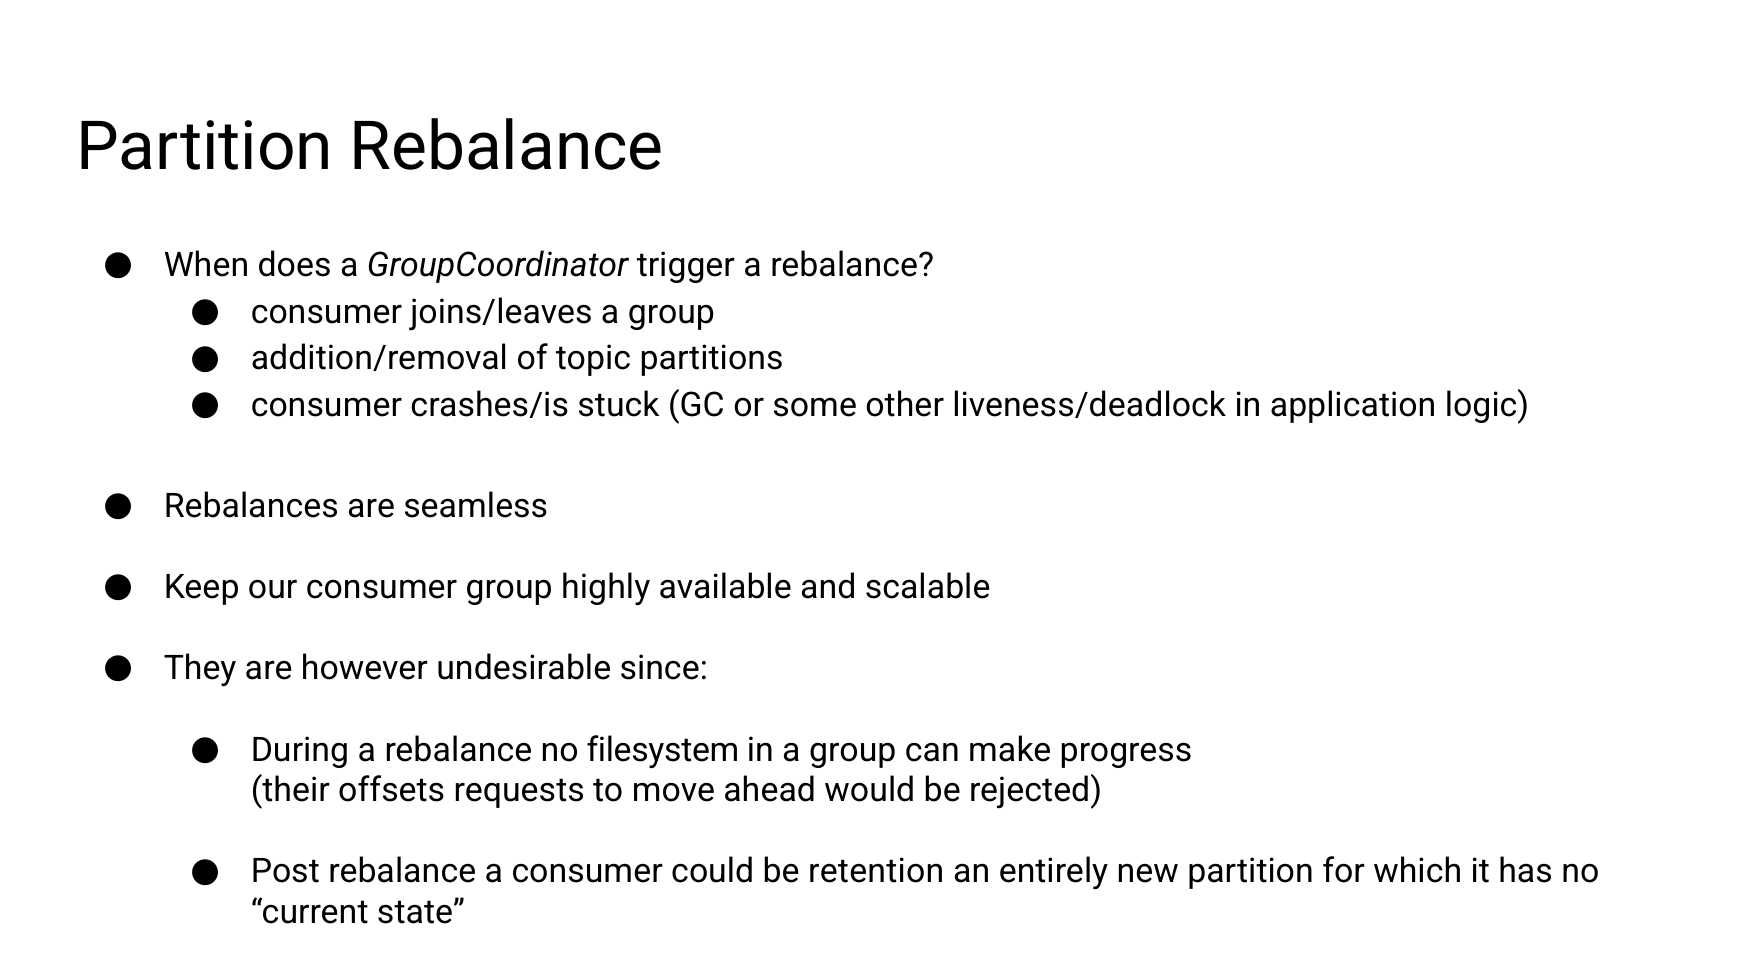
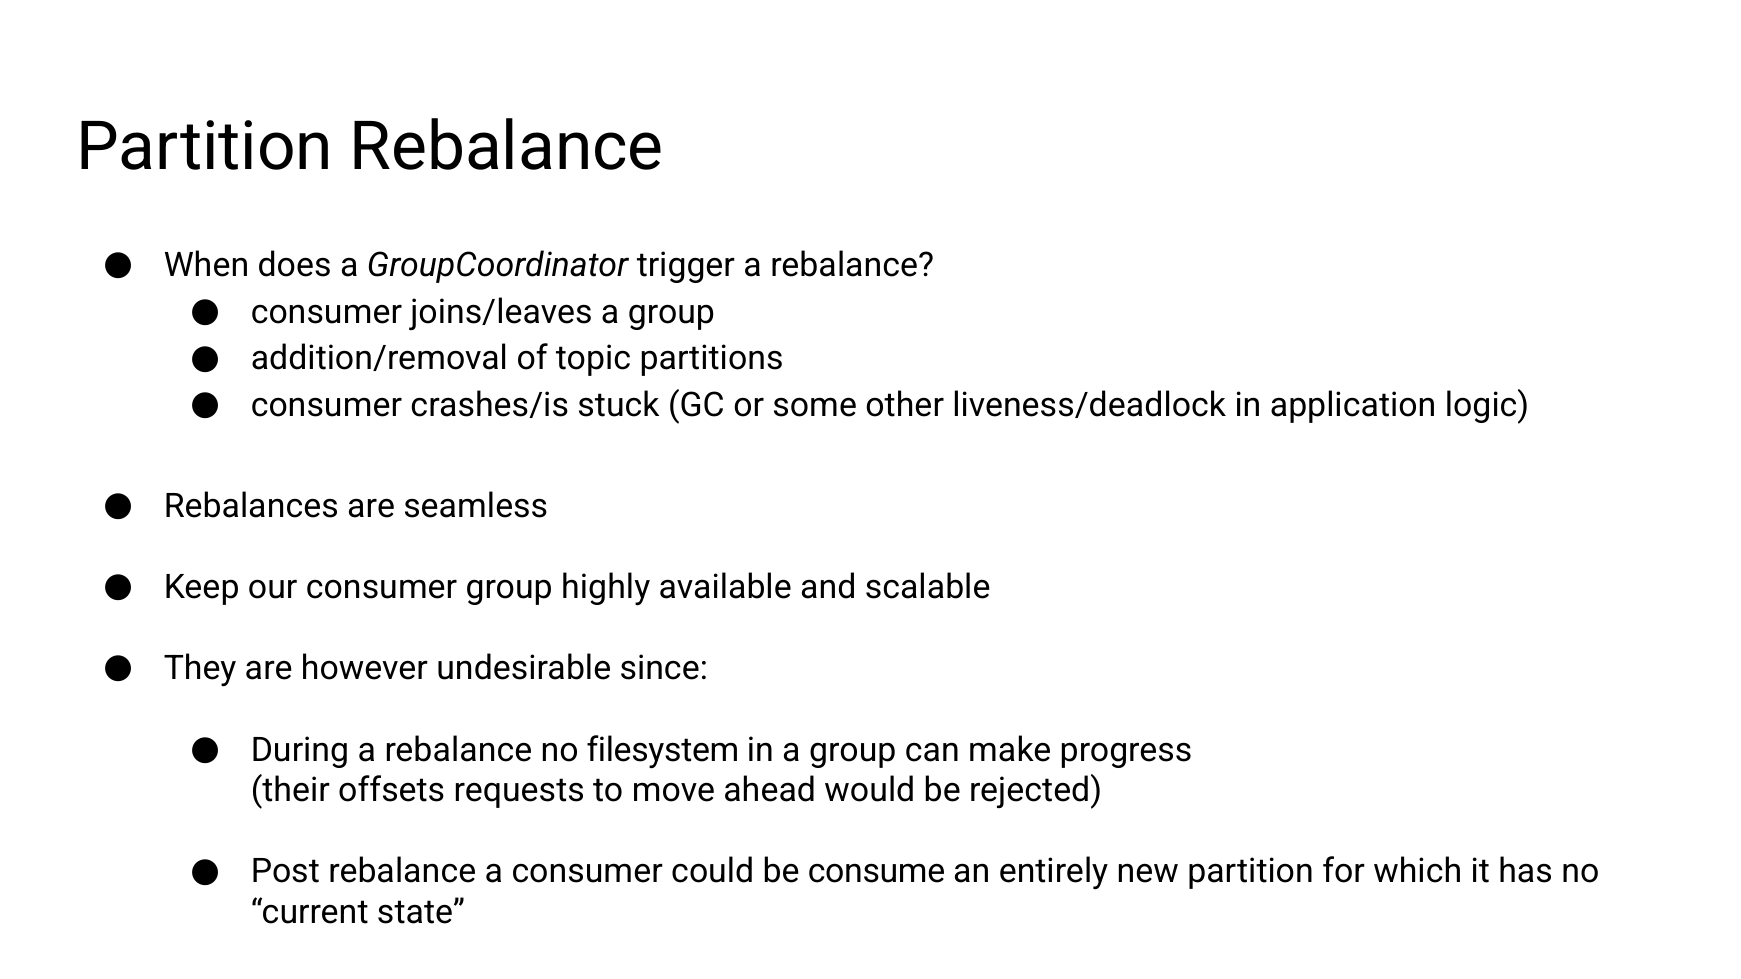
retention: retention -> consume
